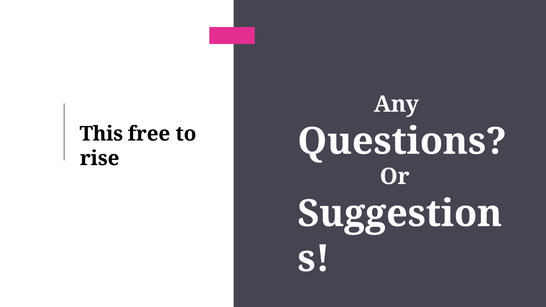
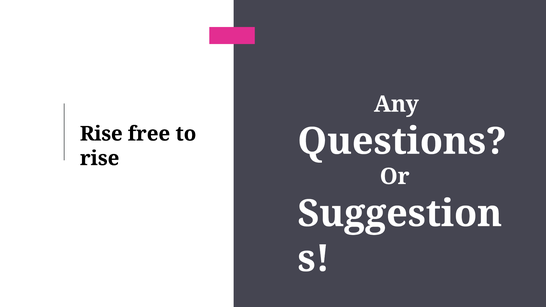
This at (101, 134): This -> Rise
